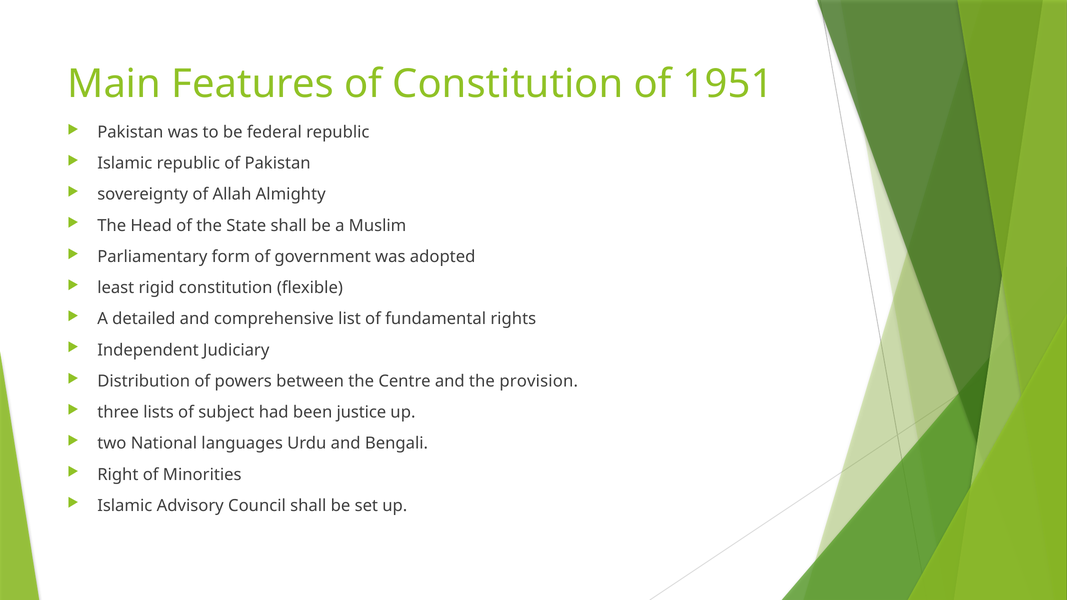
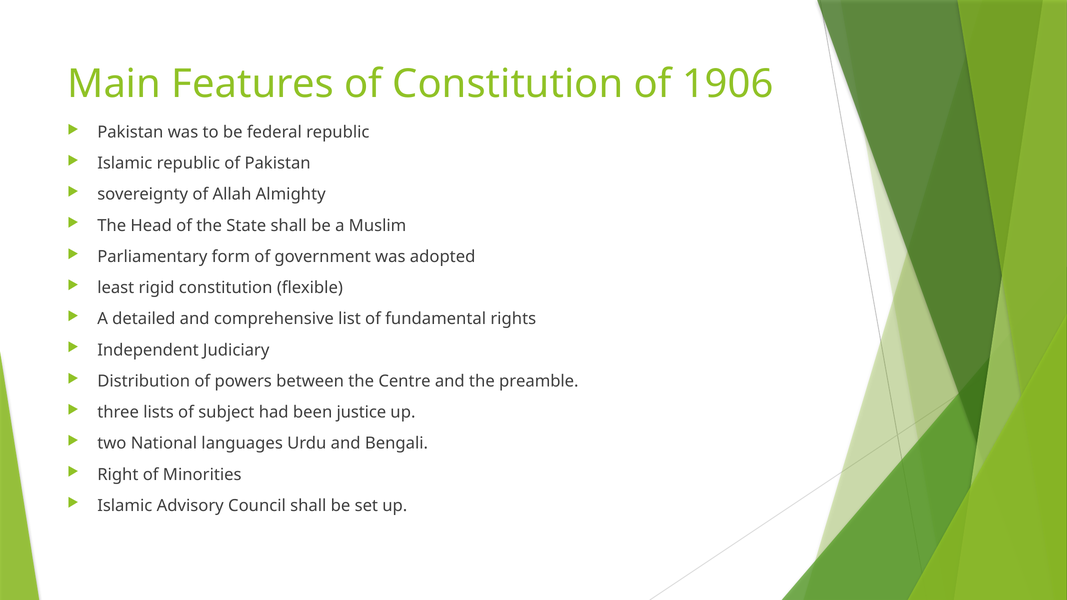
1951: 1951 -> 1906
provision: provision -> preamble
